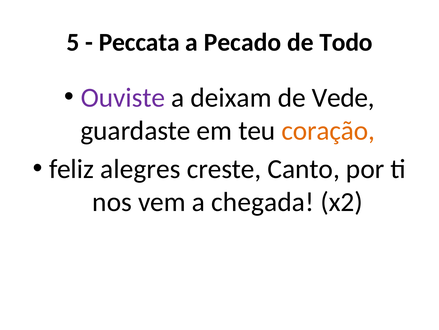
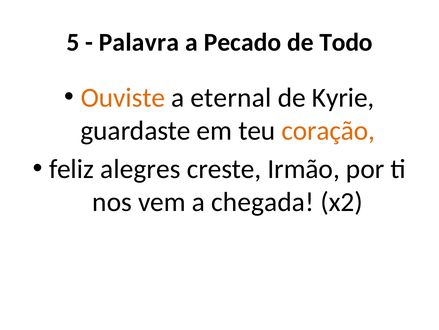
Peccata: Peccata -> Palavra
Ouviste colour: purple -> orange
deixam: deixam -> eternal
Vede: Vede -> Kyrie
Canto: Canto -> Irmão
